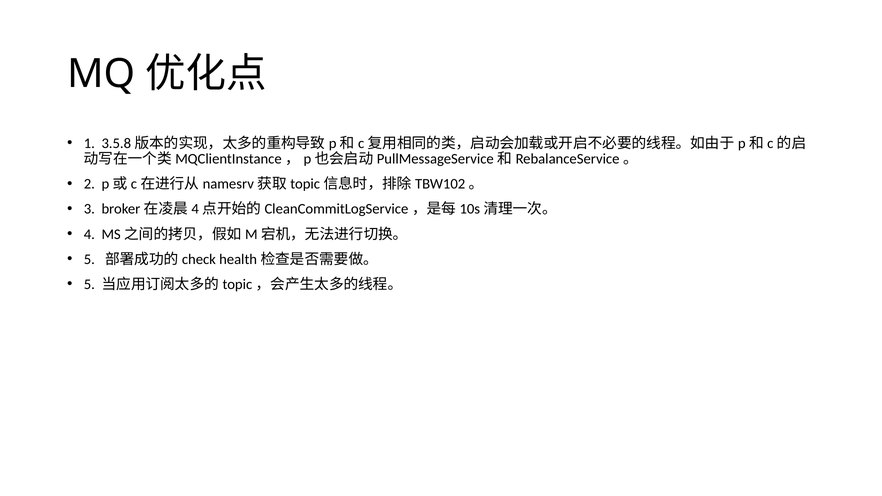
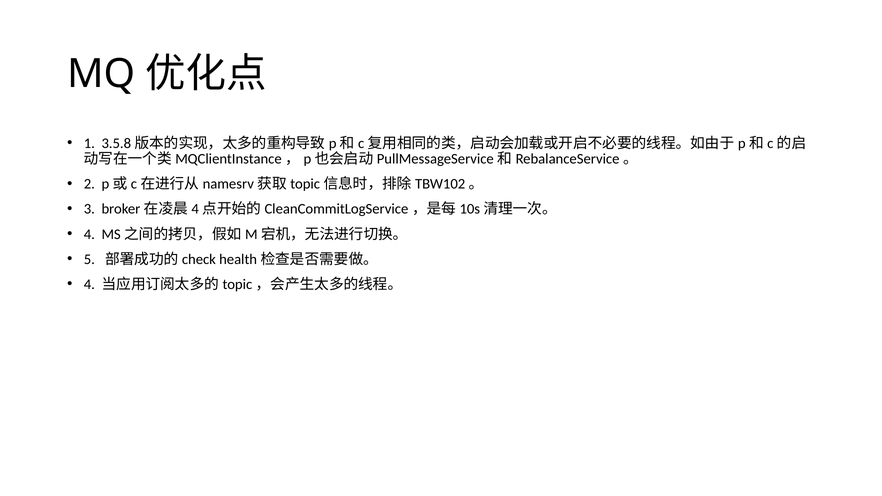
5 at (89, 284): 5 -> 4
